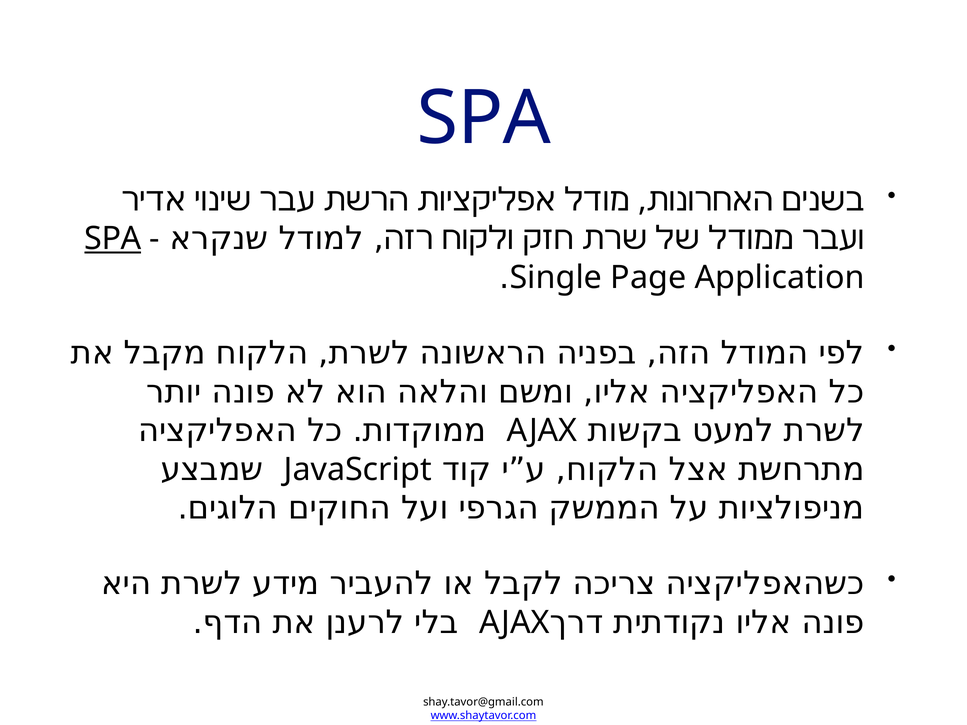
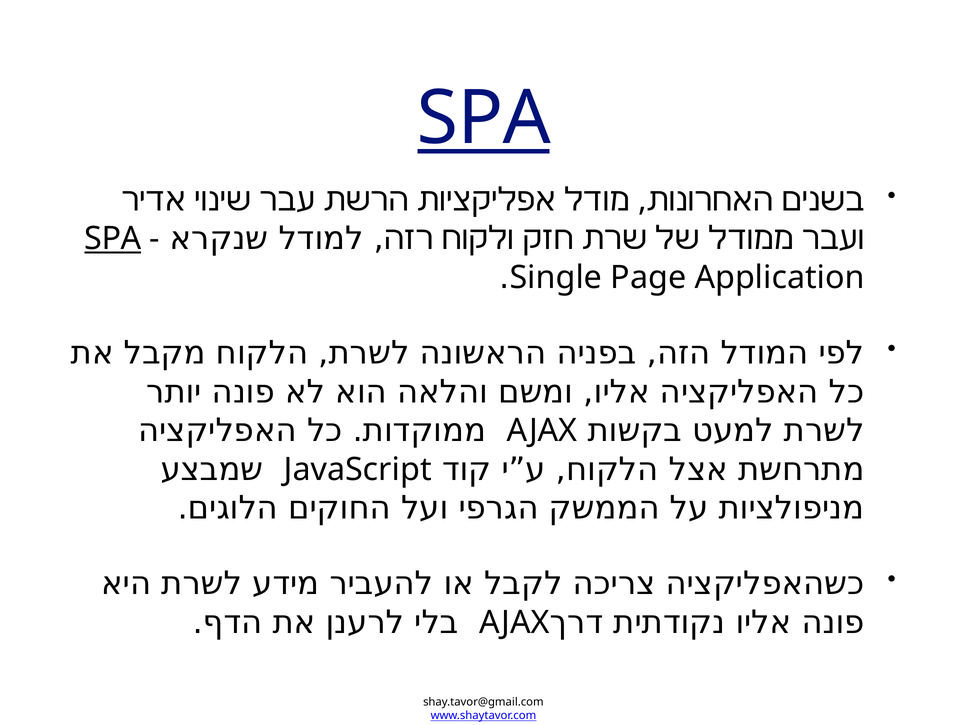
SPA at (484, 119) underline: none -> present
